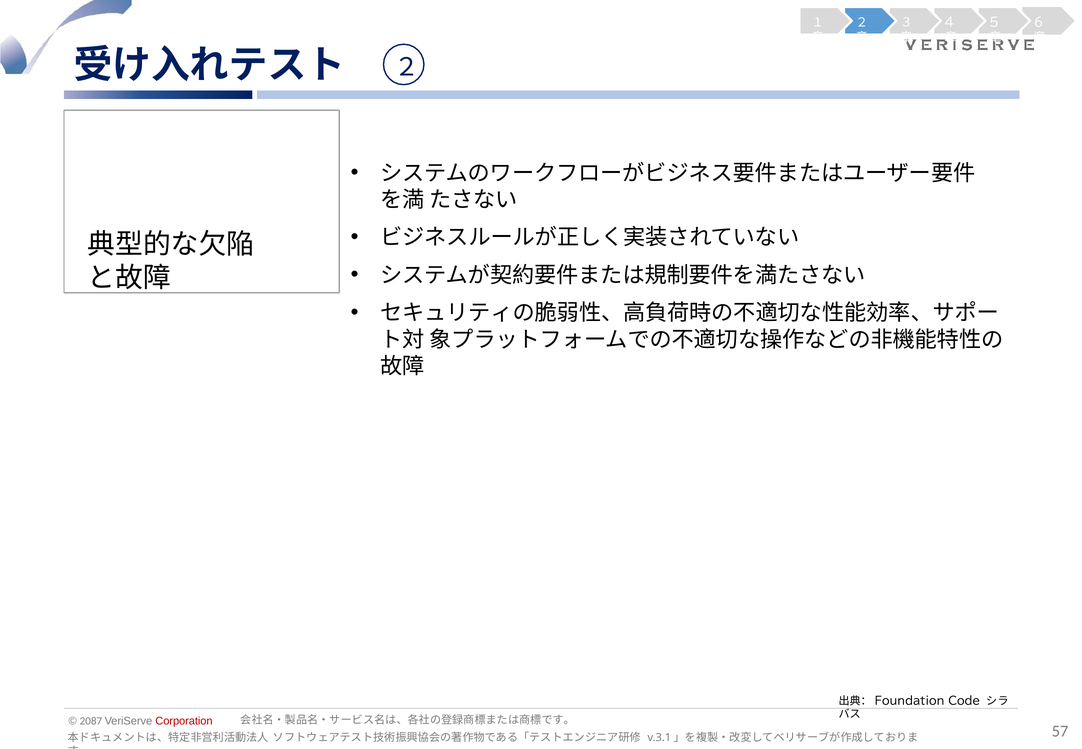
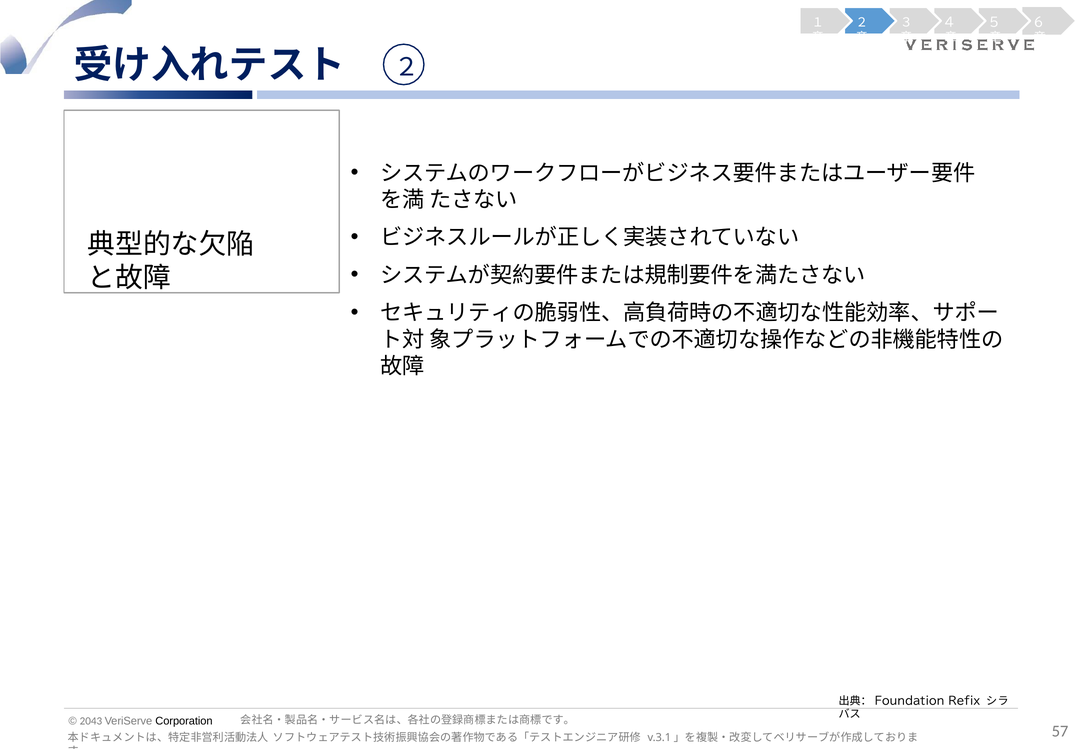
Code: Code -> Refix
2087: 2087 -> 2043
Corporation colour: red -> black
